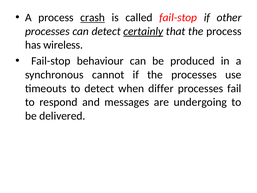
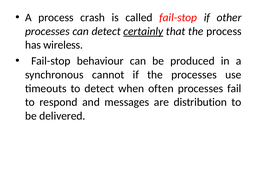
crash underline: present -> none
differ: differ -> often
undergoing: undergoing -> distribution
